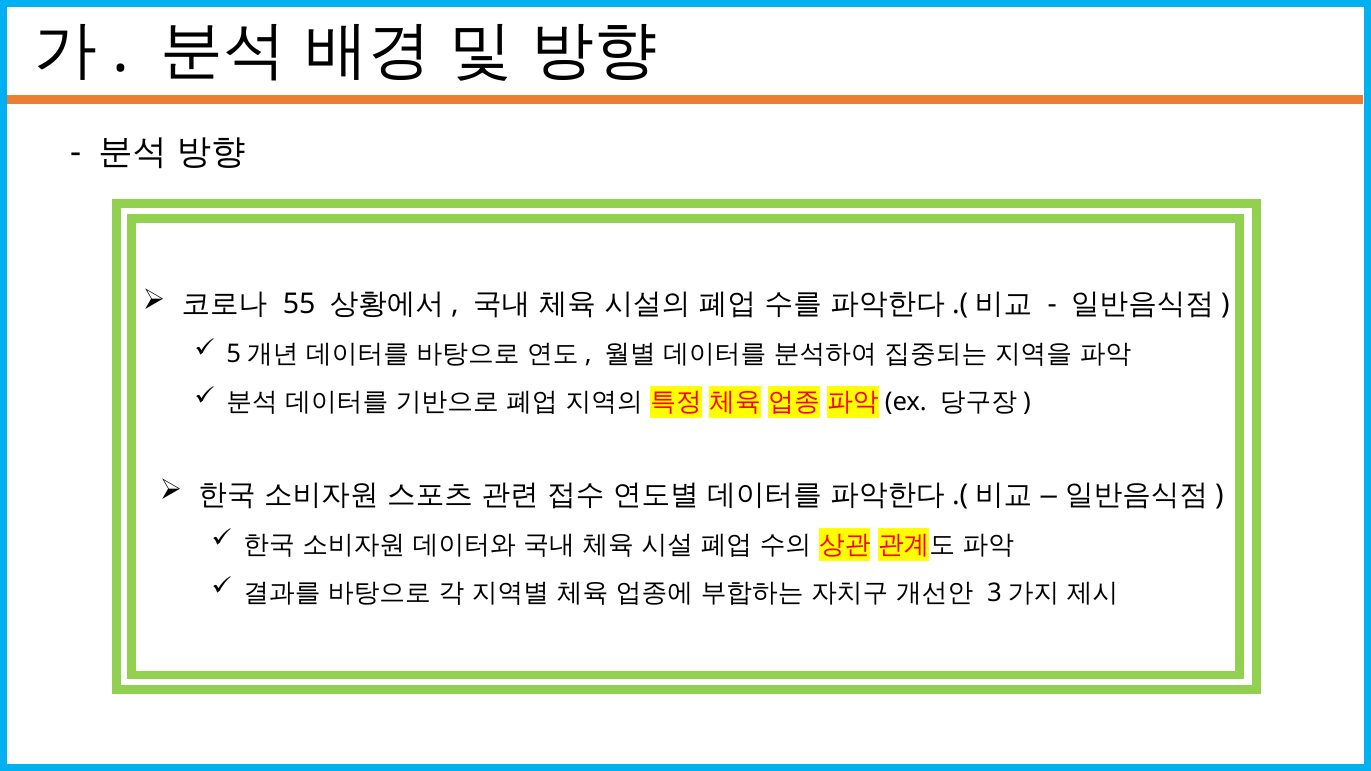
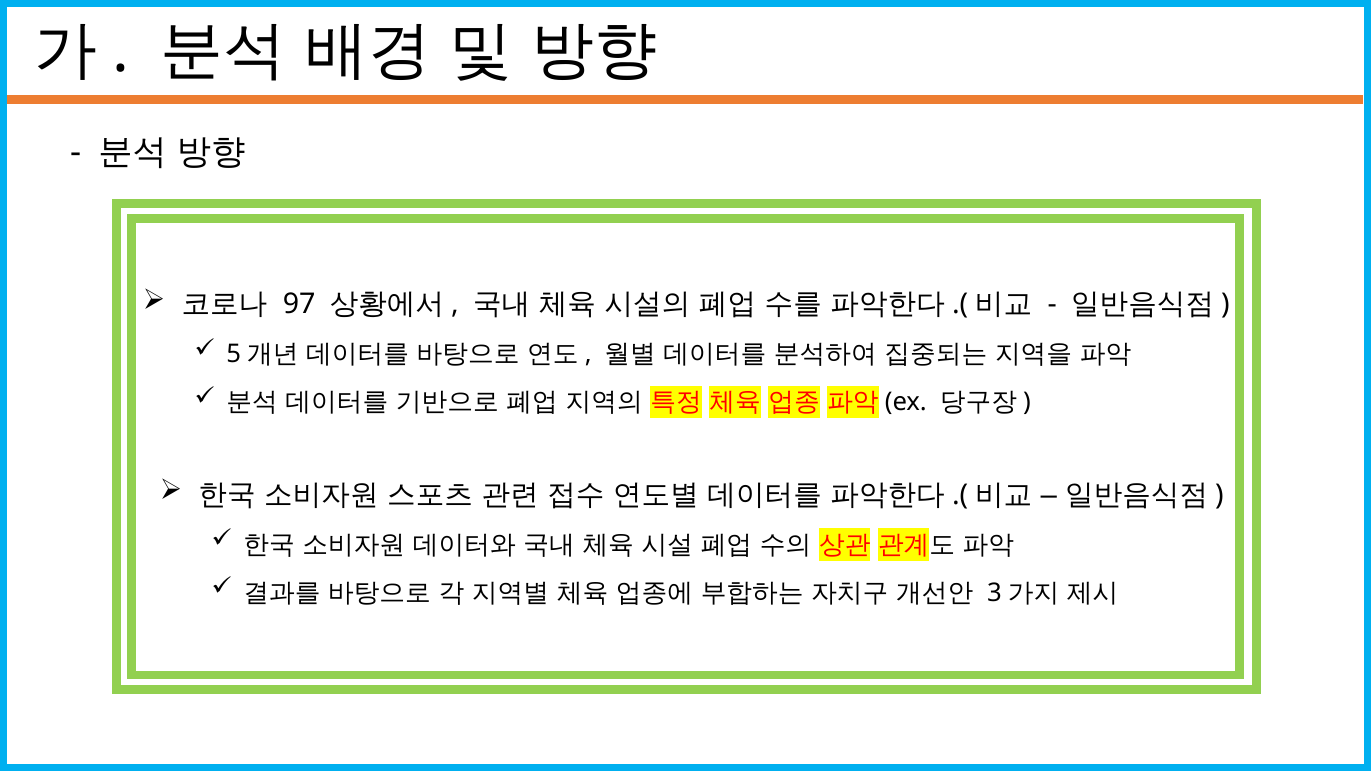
55: 55 -> 97
